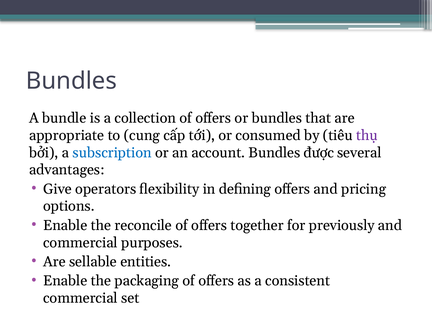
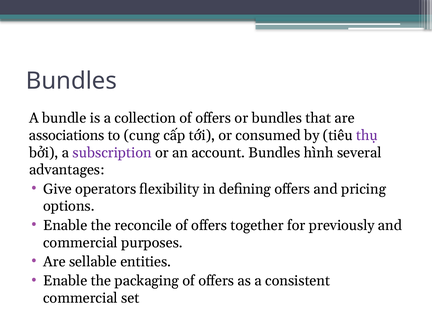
appropriate: appropriate -> associations
subscription colour: blue -> purple
được: được -> hình
